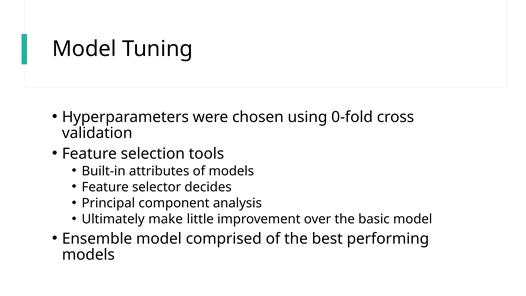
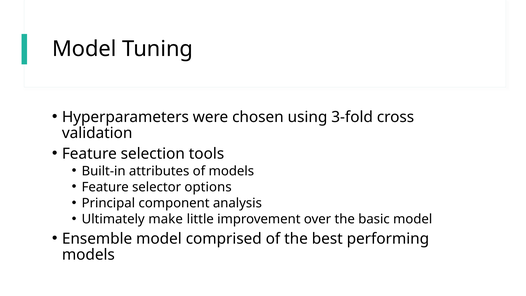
0-fold: 0-fold -> 3-fold
decides: decides -> options
